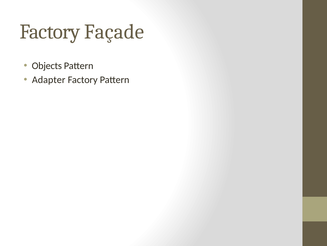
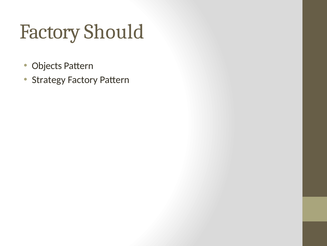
Façade: Façade -> Should
Adapter: Adapter -> Strategy
